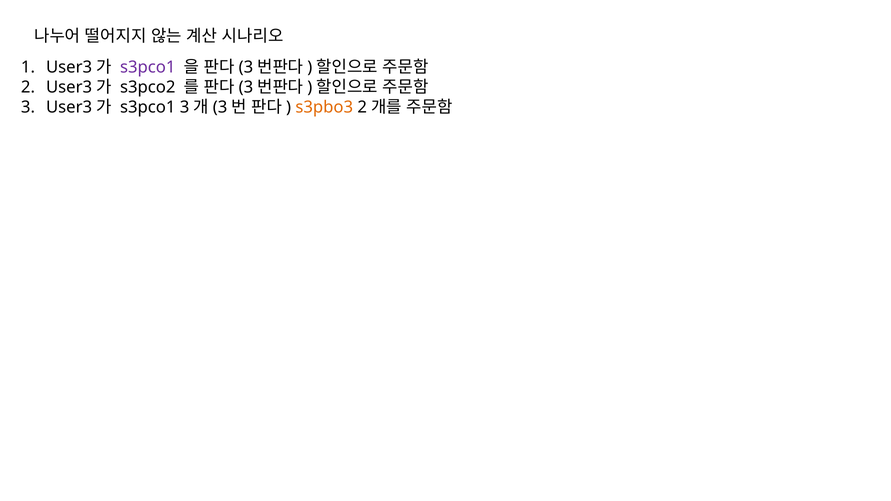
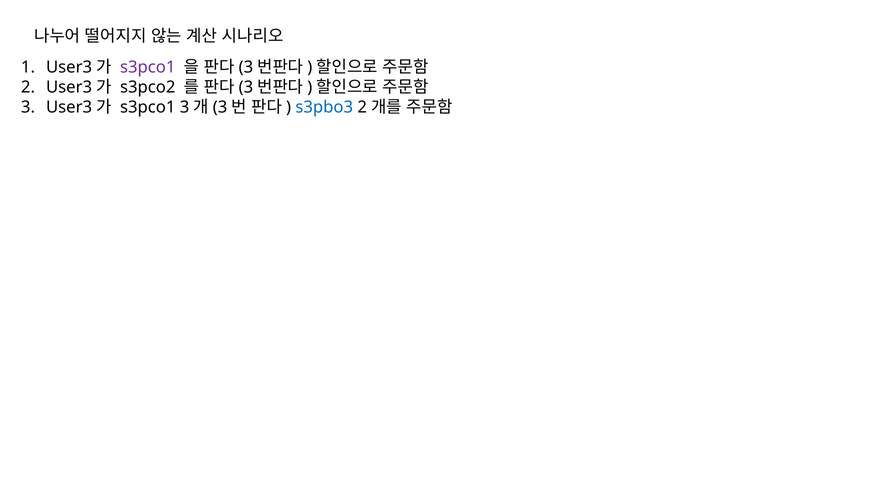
s3pbo3 colour: orange -> blue
